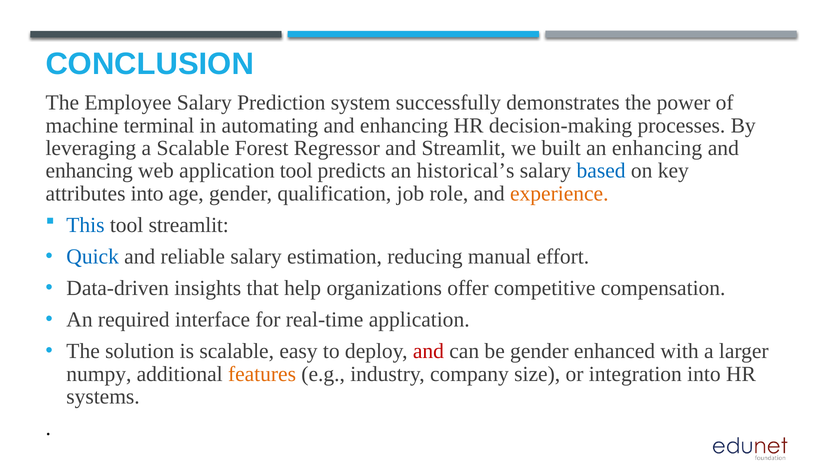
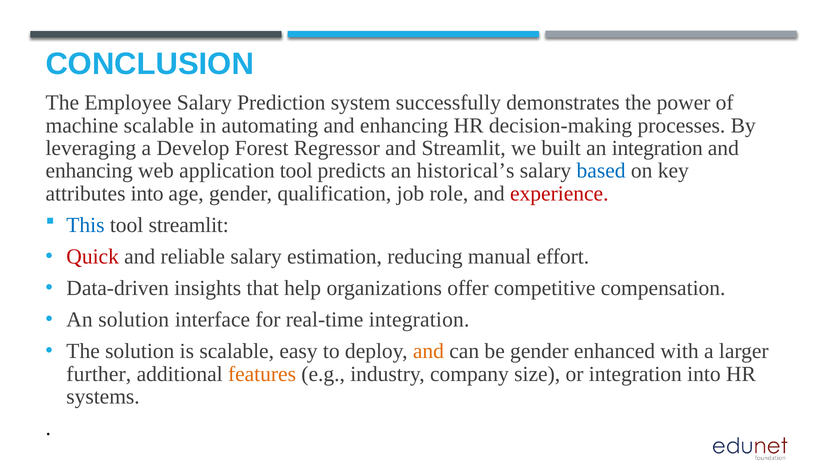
machine terminal: terminal -> scalable
a Scalable: Scalable -> Develop
an enhancing: enhancing -> integration
experience colour: orange -> red
Quick colour: blue -> red
An required: required -> solution
real-time application: application -> integration
and at (428, 351) colour: red -> orange
numpy: numpy -> further
